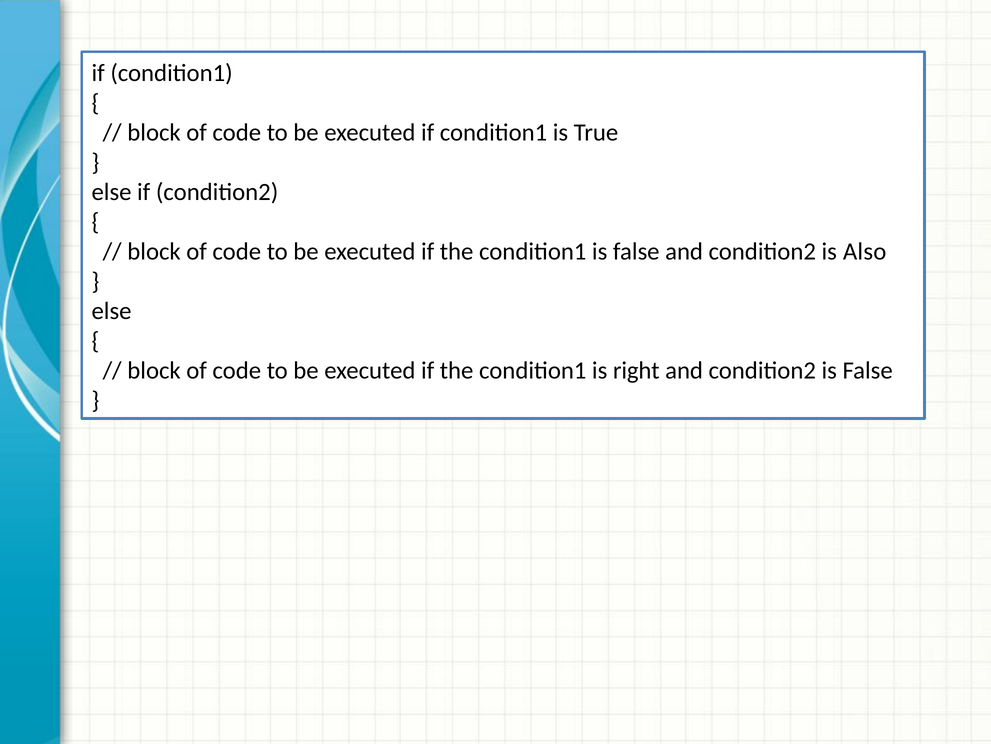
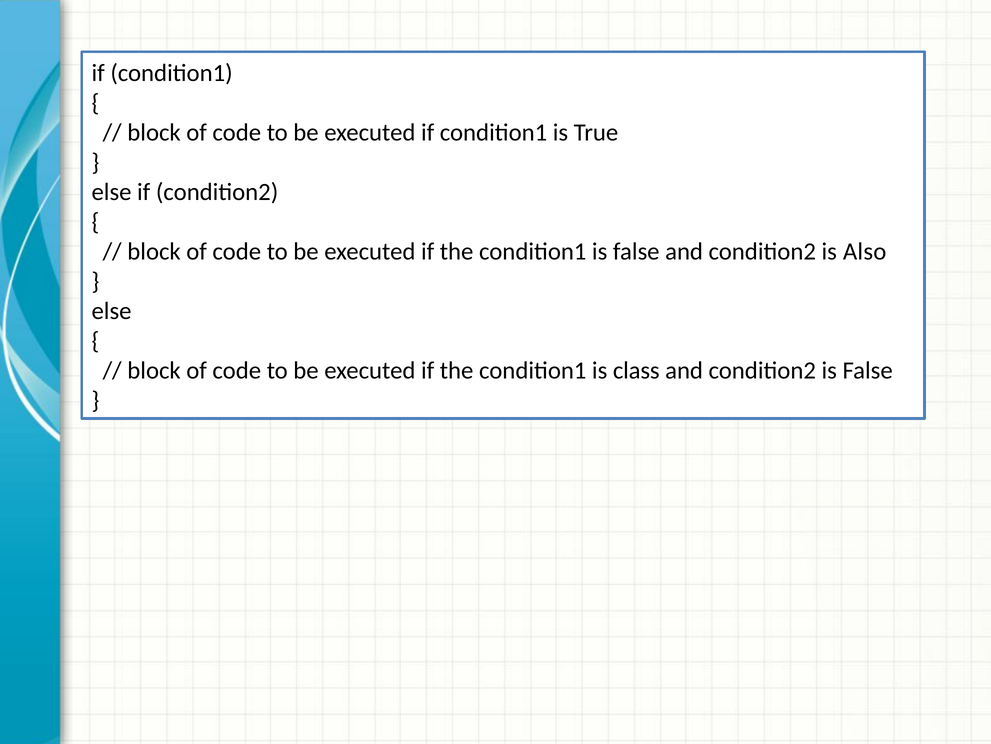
right: right -> class
